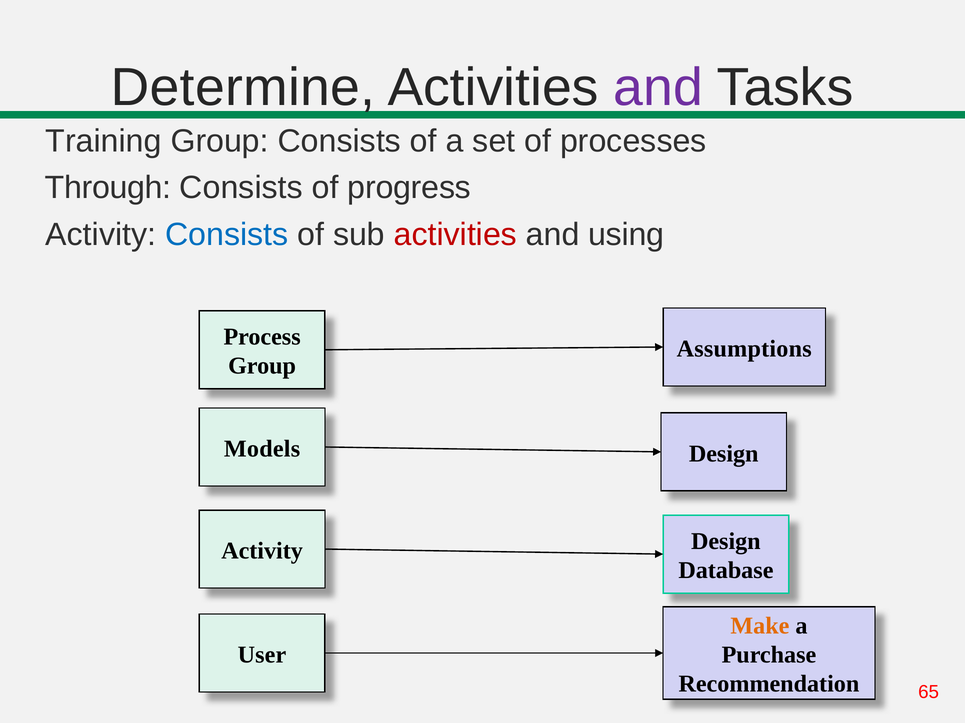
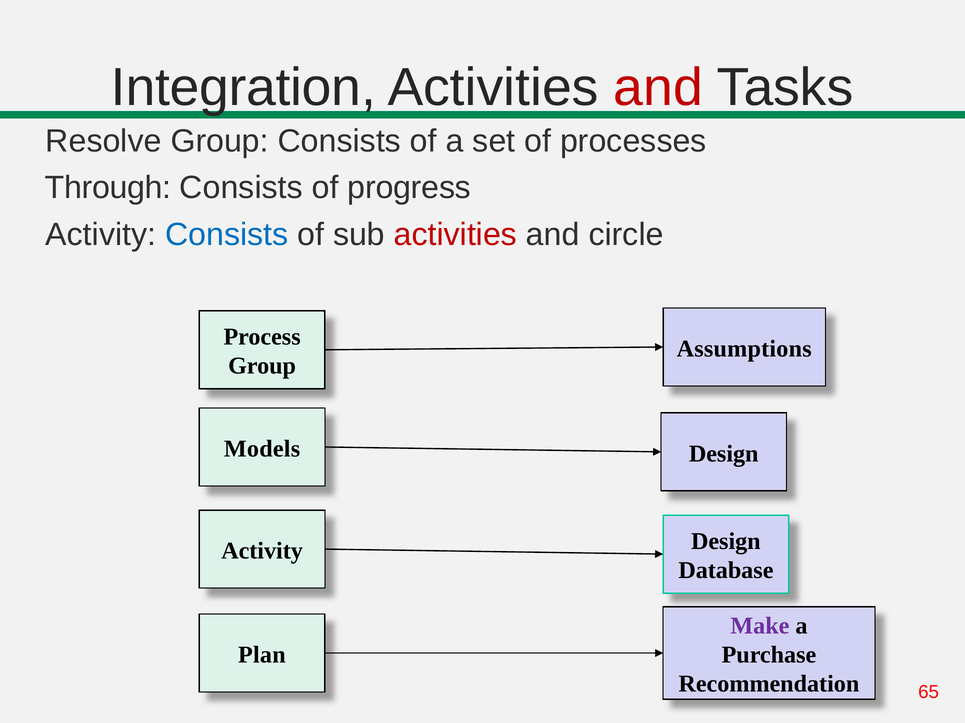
Determine: Determine -> Integration
and at (658, 88) colour: purple -> red
Training: Training -> Resolve
using: using -> circle
Make colour: orange -> purple
User: User -> Plan
